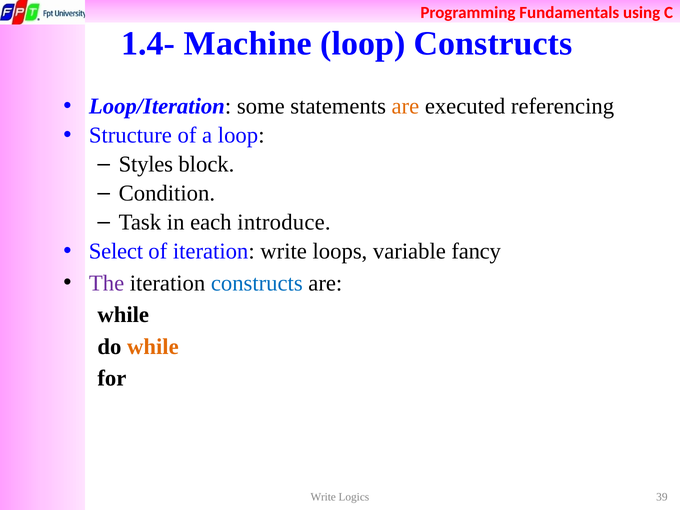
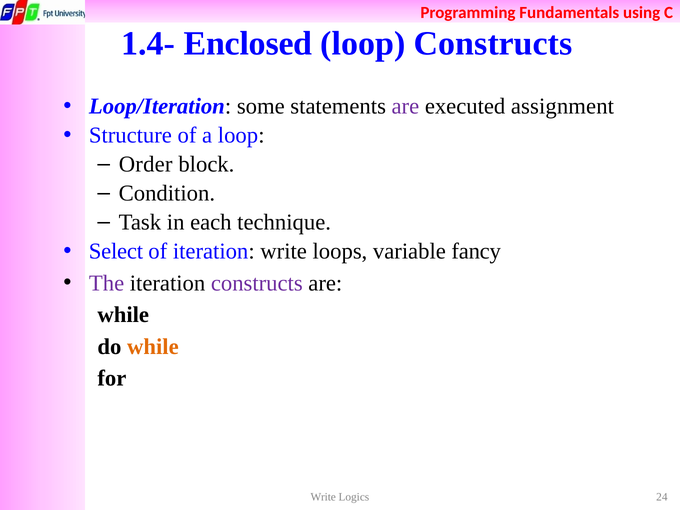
Machine: Machine -> Enclosed
are at (405, 106) colour: orange -> purple
referencing: referencing -> assignment
Styles: Styles -> Order
introduce: introduce -> technique
constructs at (257, 283) colour: blue -> purple
39: 39 -> 24
